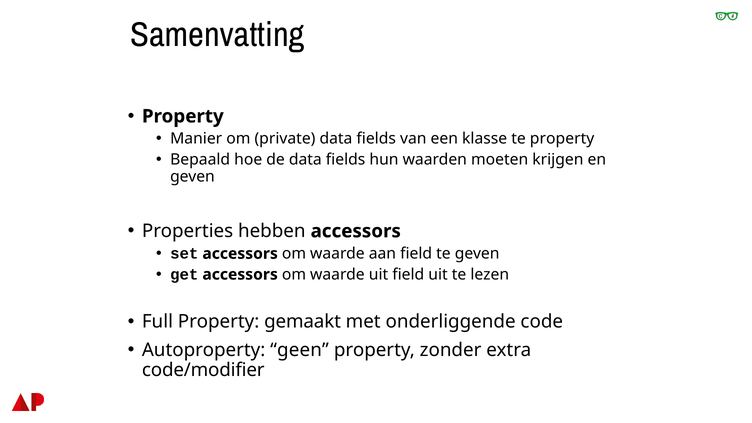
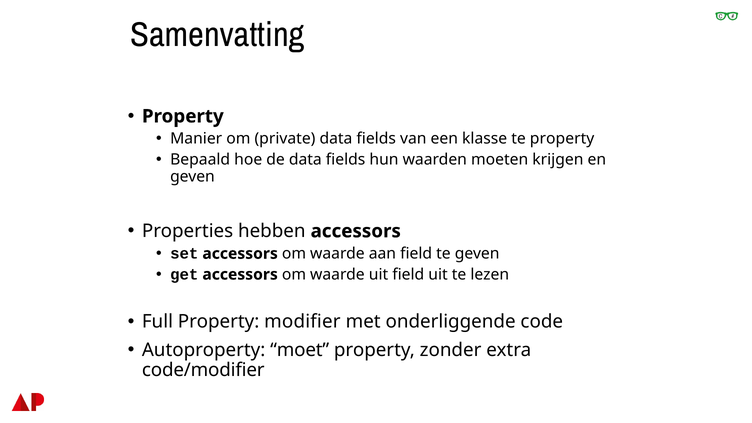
gemaakt: gemaakt -> modifier
geen: geen -> moet
